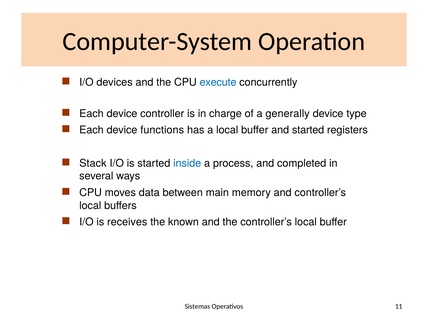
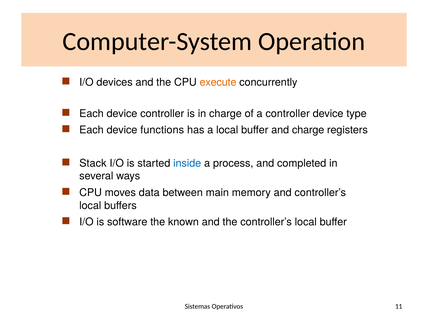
execute colour: blue -> orange
a generally: generally -> controller
and started: started -> charge
receives: receives -> software
